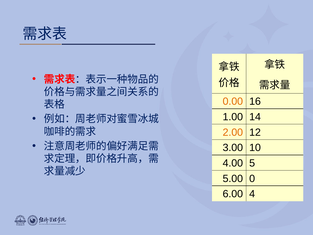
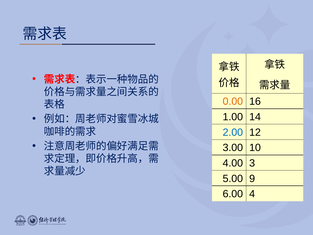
2.00 colour: orange -> blue
5: 5 -> 3
0: 0 -> 9
